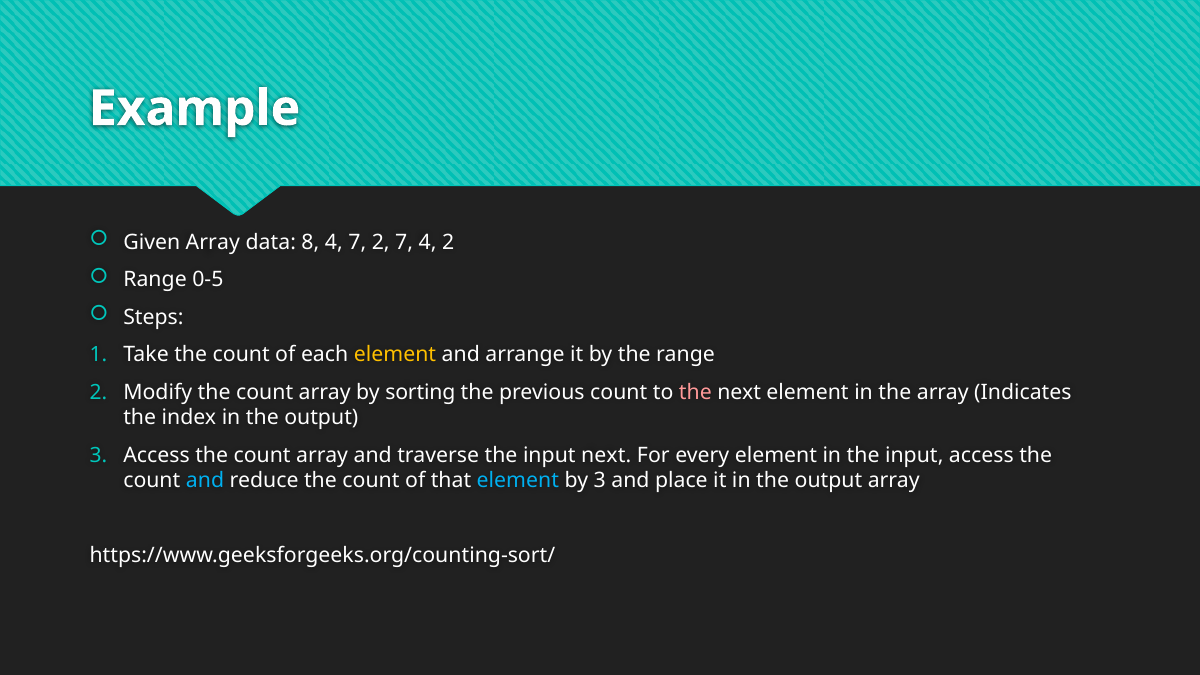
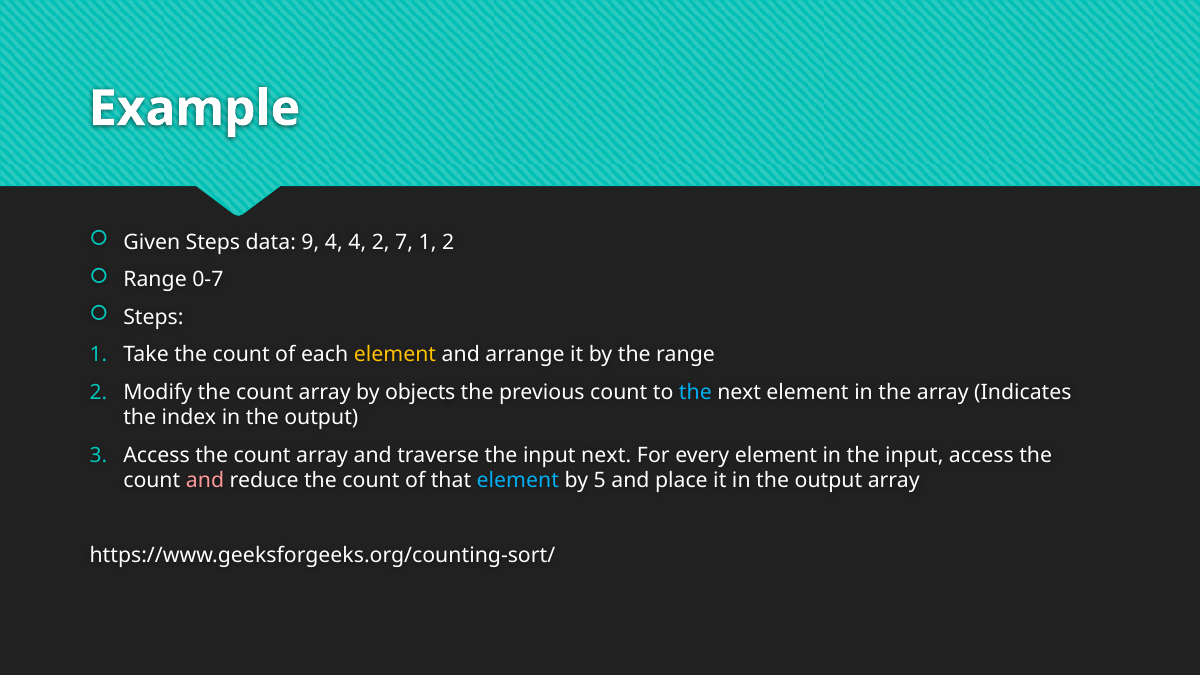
Given Array: Array -> Steps
8: 8 -> 9
4 7: 7 -> 4
7 4: 4 -> 1
0-5: 0-5 -> 0-7
sorting: sorting -> objects
the at (695, 392) colour: pink -> light blue
and at (205, 481) colour: light blue -> pink
by 3: 3 -> 5
